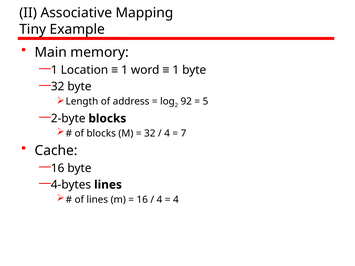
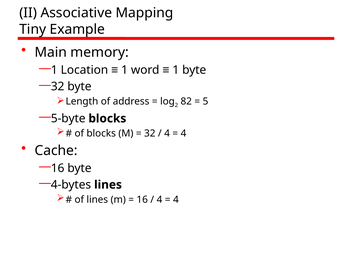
92: 92 -> 82
2-byte: 2-byte -> 5-byte
7 at (183, 133): 7 -> 4
